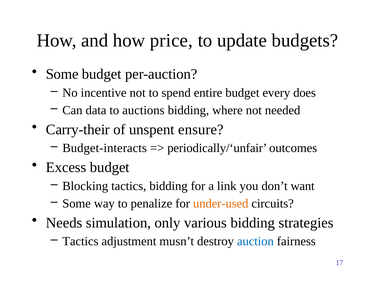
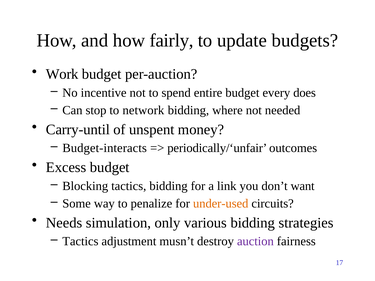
price: price -> fairly
Some at (62, 74): Some -> Work
data: data -> stop
auctions: auctions -> network
Carry-their: Carry-their -> Carry-until
ensure: ensure -> money
auction colour: blue -> purple
